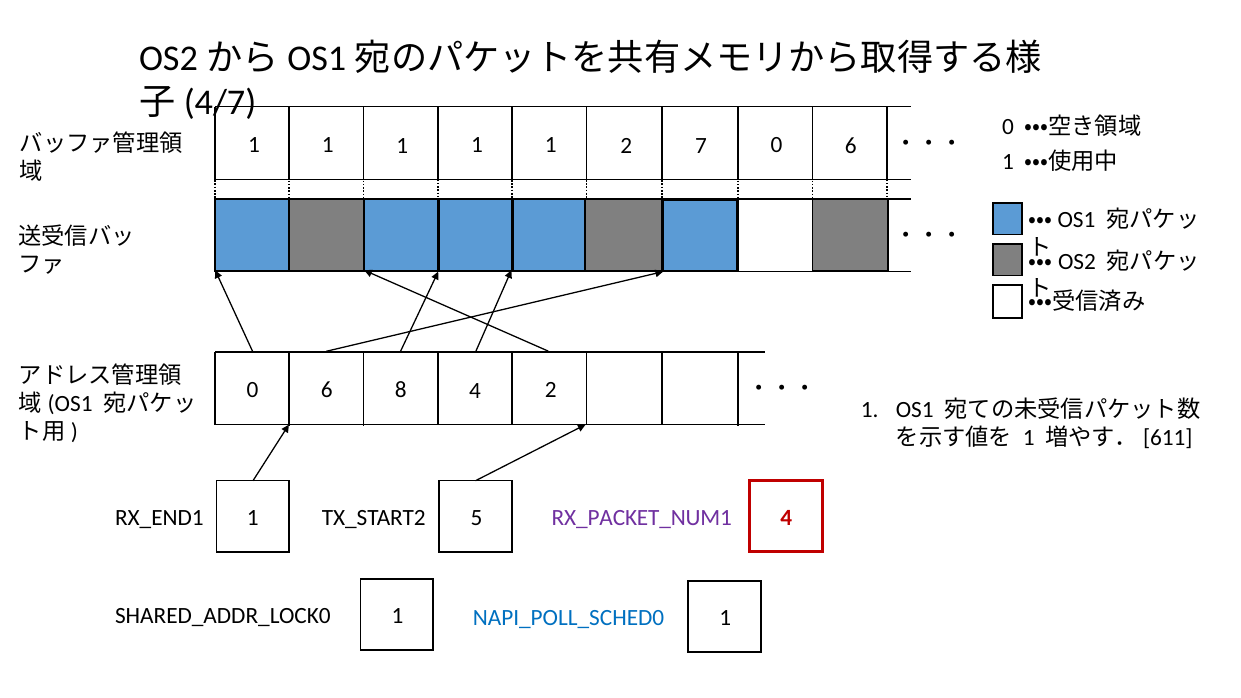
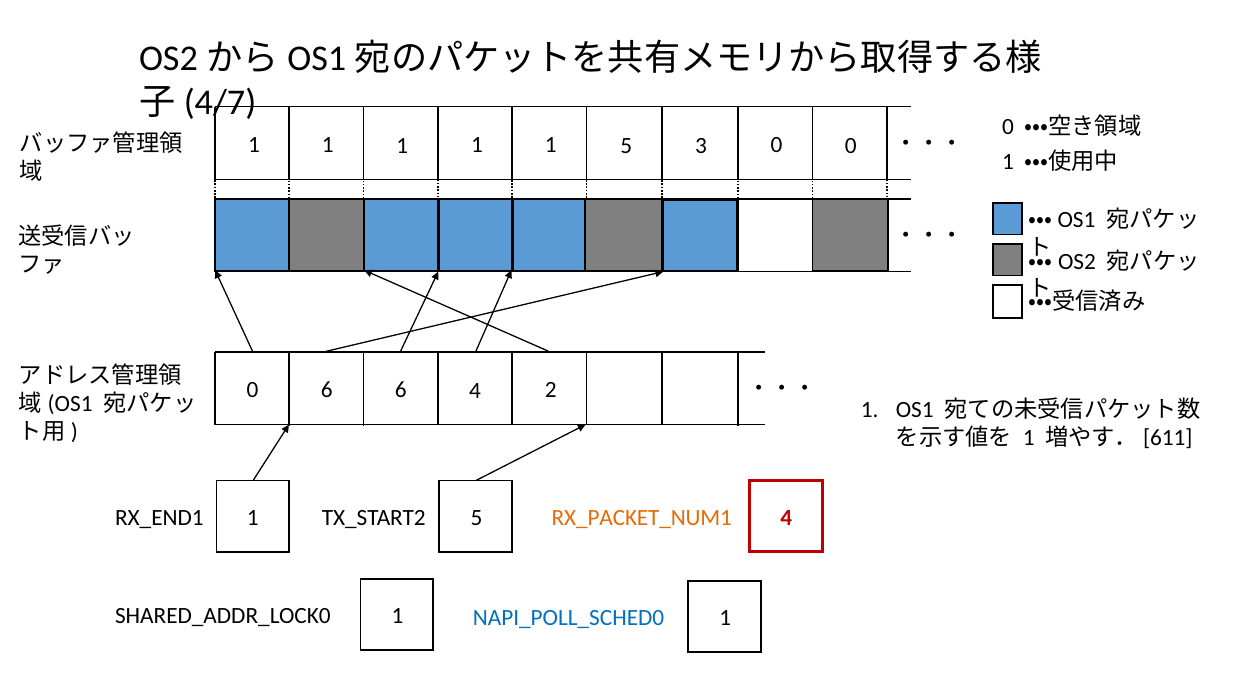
7: 7 -> 3
1 1 2: 2 -> 5
1 0 6: 6 -> 0
0 8: 8 -> 6
RX_PACKET_NUM1 colour: purple -> orange
